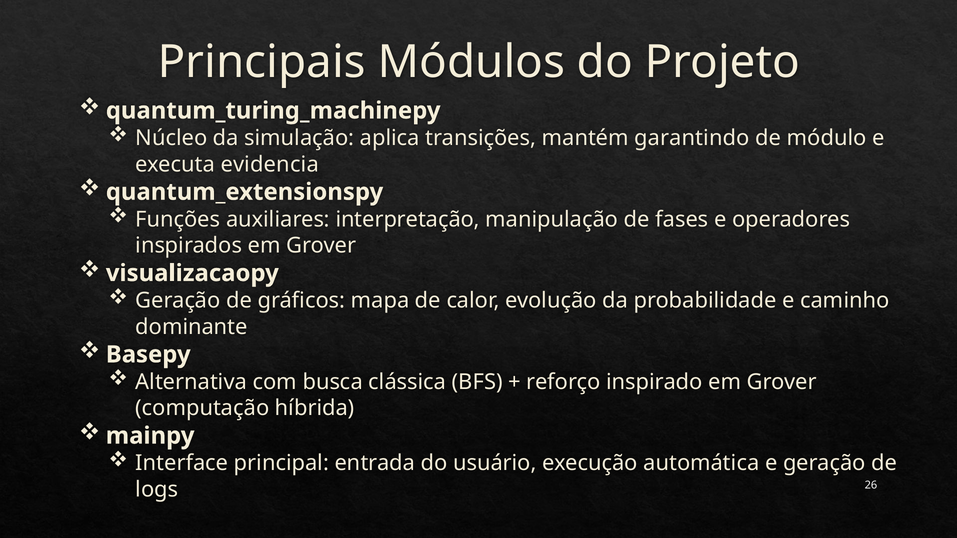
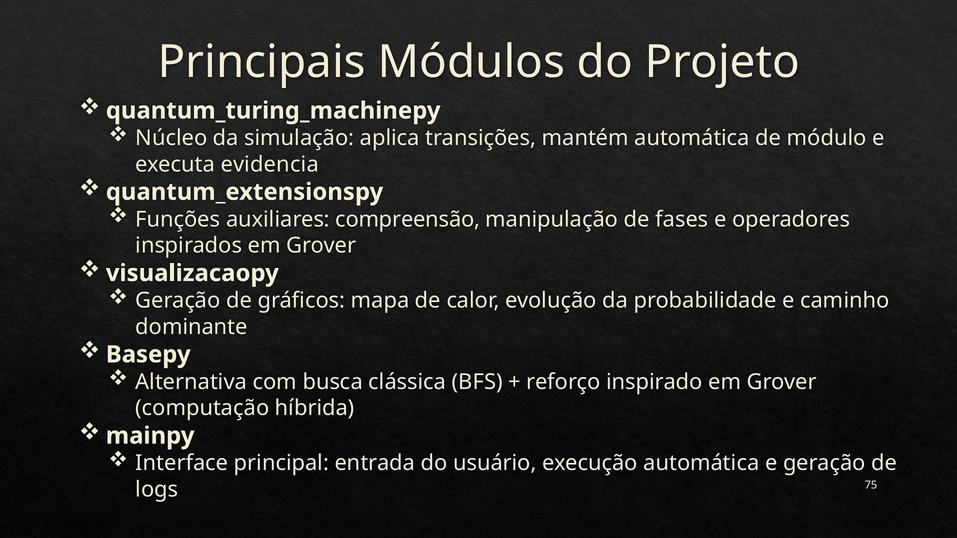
mantém garantindo: garantindo -> automática
interpretação: interpretação -> compreensão
26: 26 -> 75
